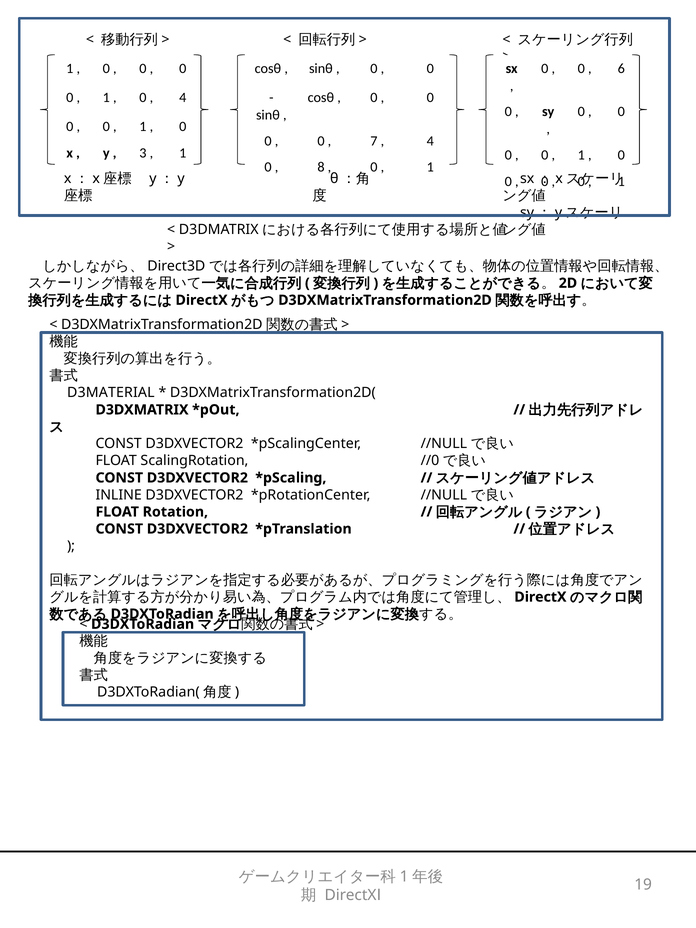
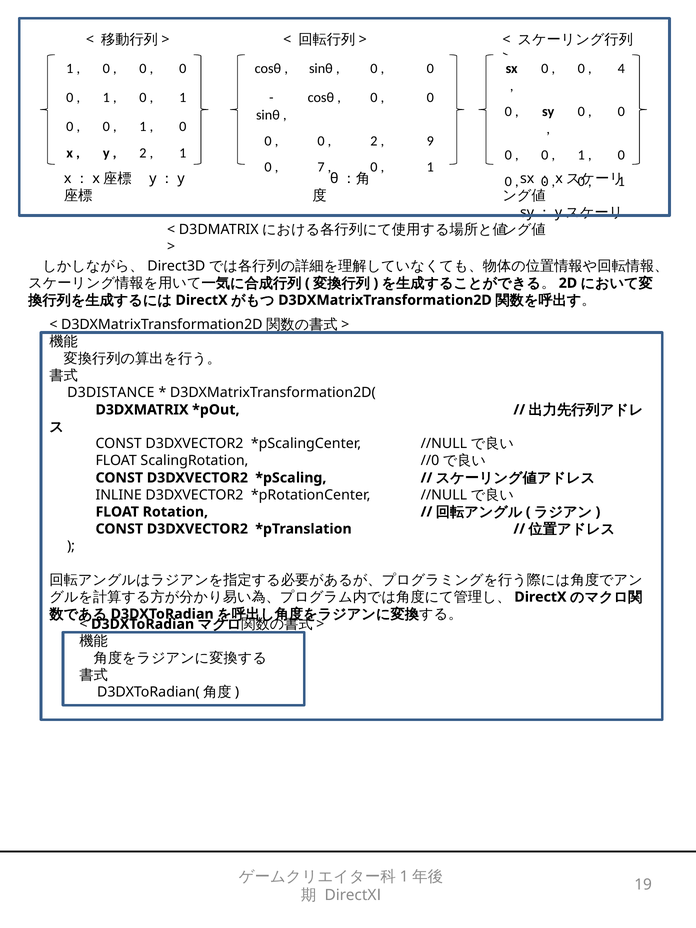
6: 6 -> 4
4 at (183, 98): 4 -> 1
7 at (374, 141): 7 -> 2
4 at (430, 141): 4 -> 9
3 at (143, 153): 3 -> 2
8: 8 -> 7
D3MATERIAL: D3MATERIAL -> D3DISTANCE
